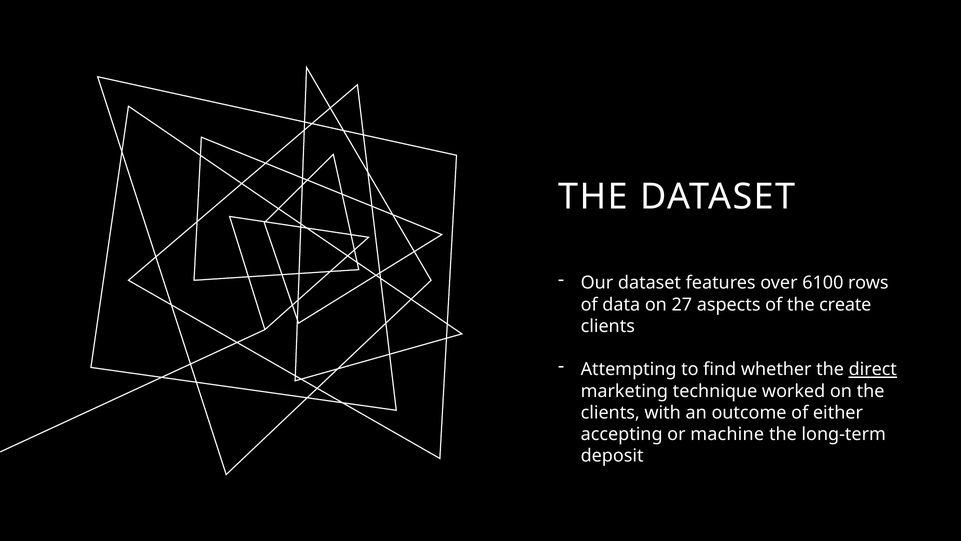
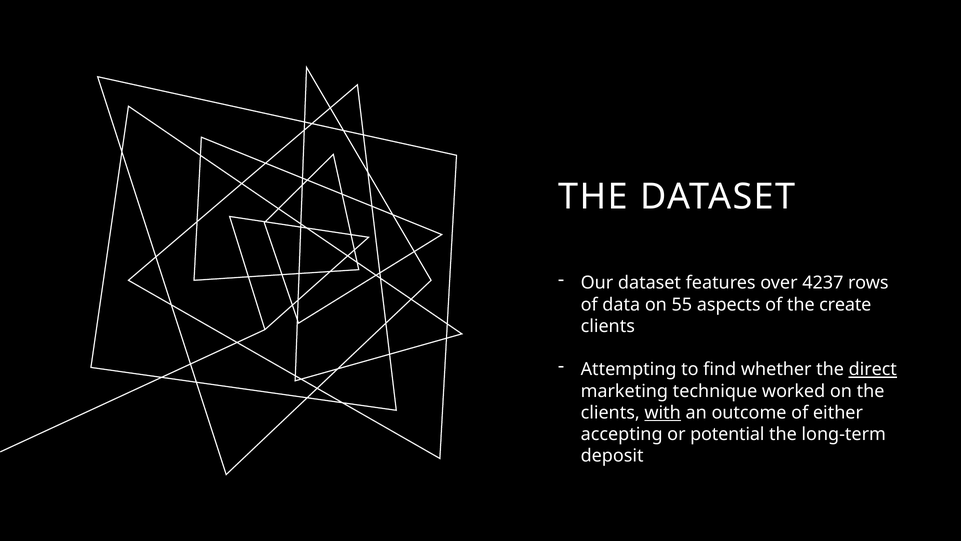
6100: 6100 -> 4237
27: 27 -> 55
with underline: none -> present
machine: machine -> potential
